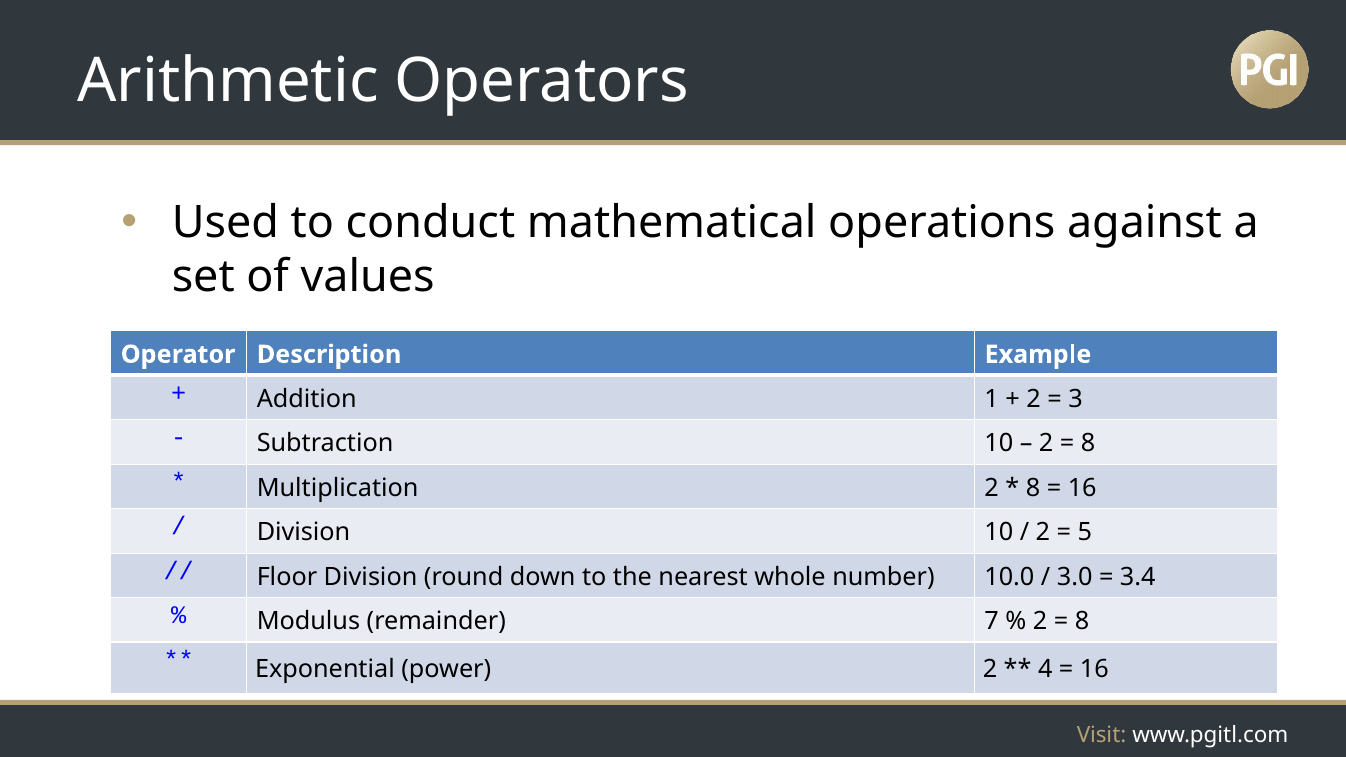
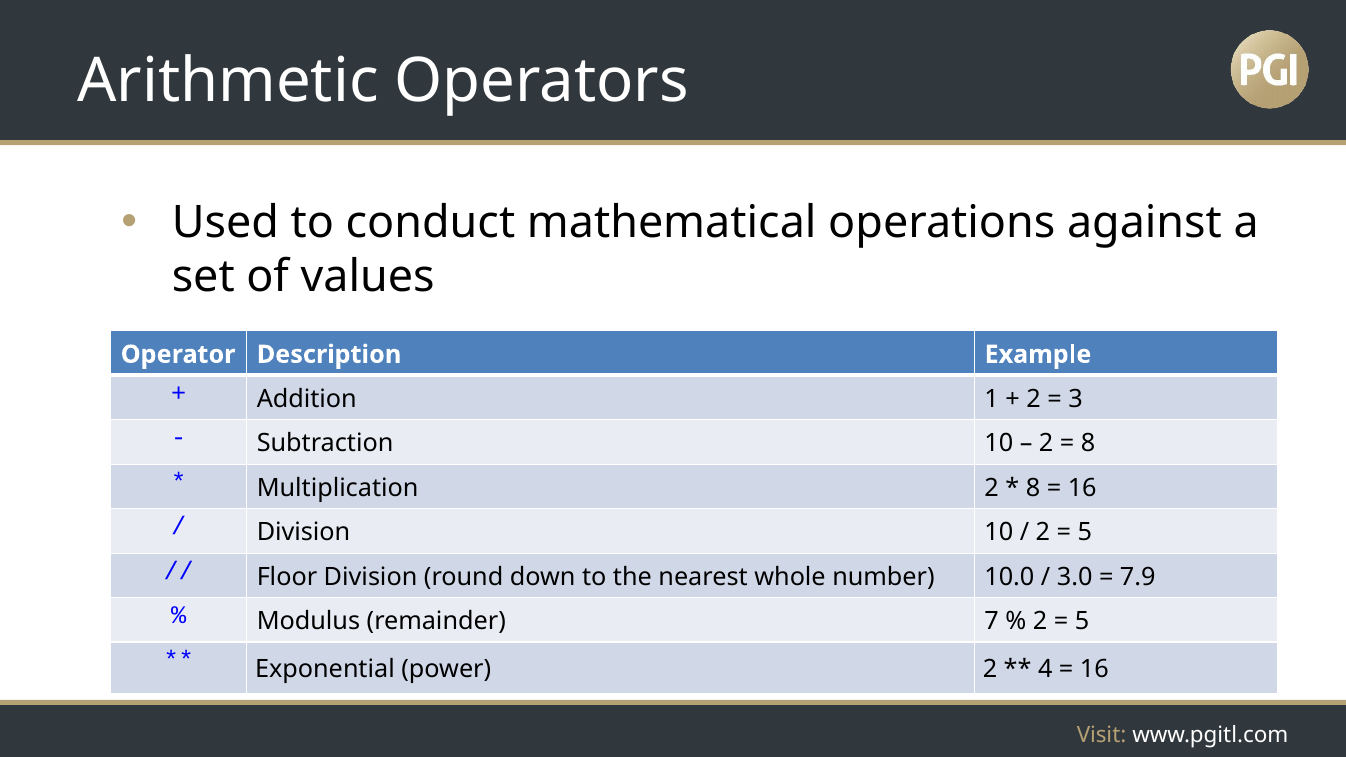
3.4: 3.4 -> 7.9
8 at (1082, 621): 8 -> 5
